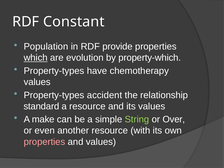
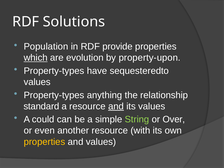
Constant: Constant -> Solutions
property-which: property-which -> property-upon
chemotherapy: chemotherapy -> sequesteredto
accident: accident -> anything
and at (116, 106) underline: none -> present
make: make -> could
properties at (44, 142) colour: pink -> yellow
